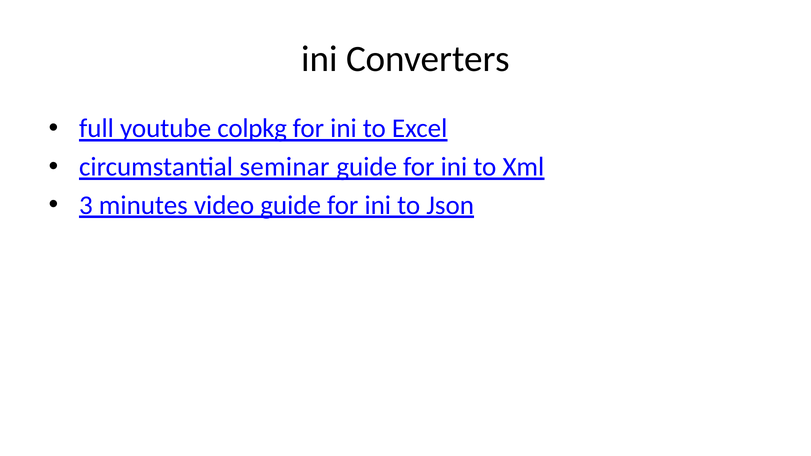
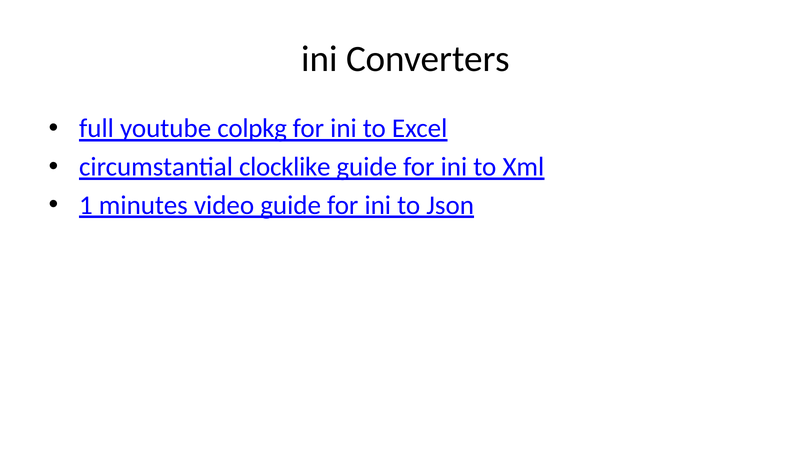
seminar: seminar -> clocklike
3: 3 -> 1
